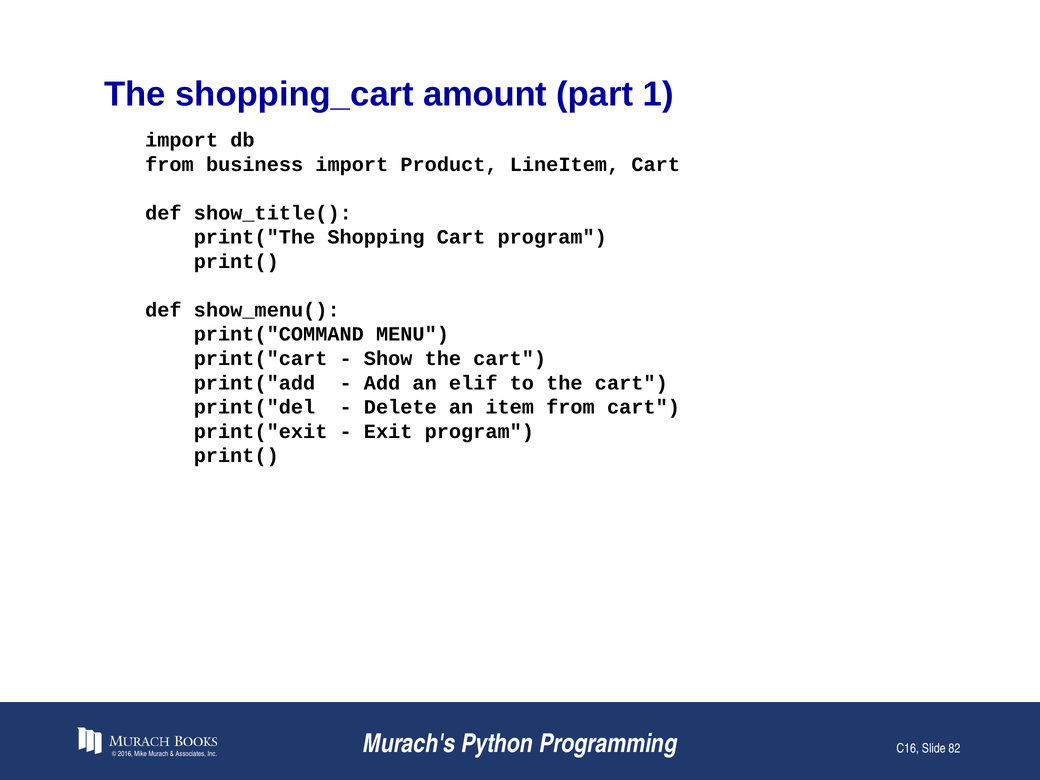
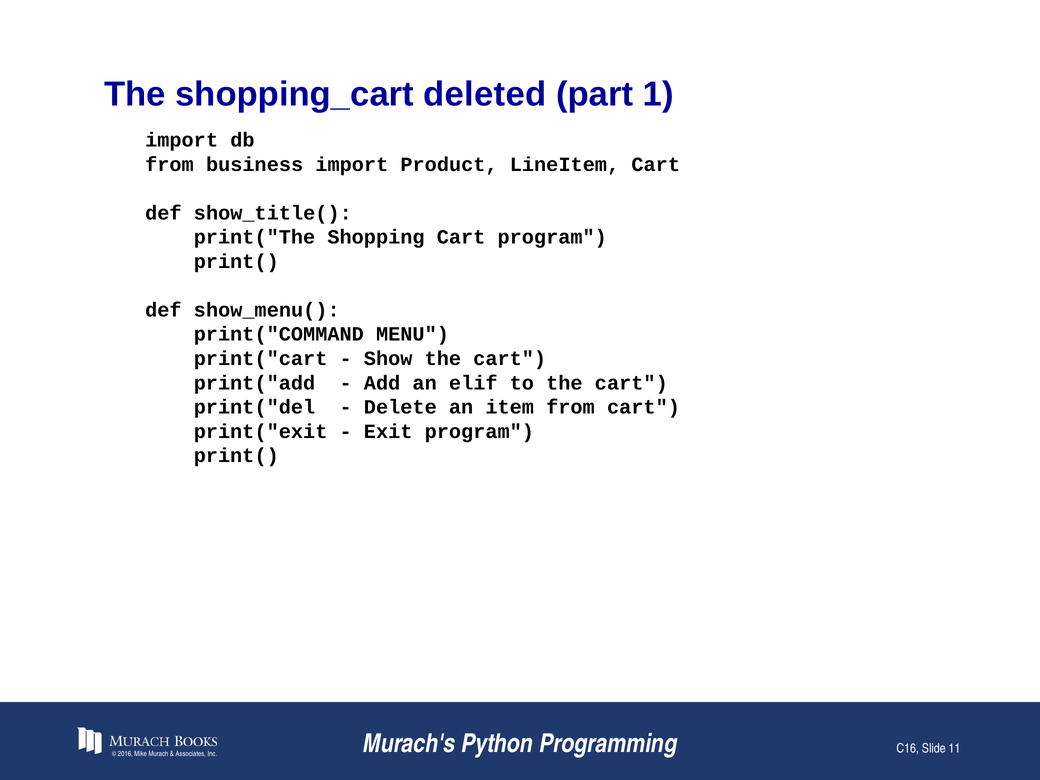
amount: amount -> deleted
82: 82 -> 11
